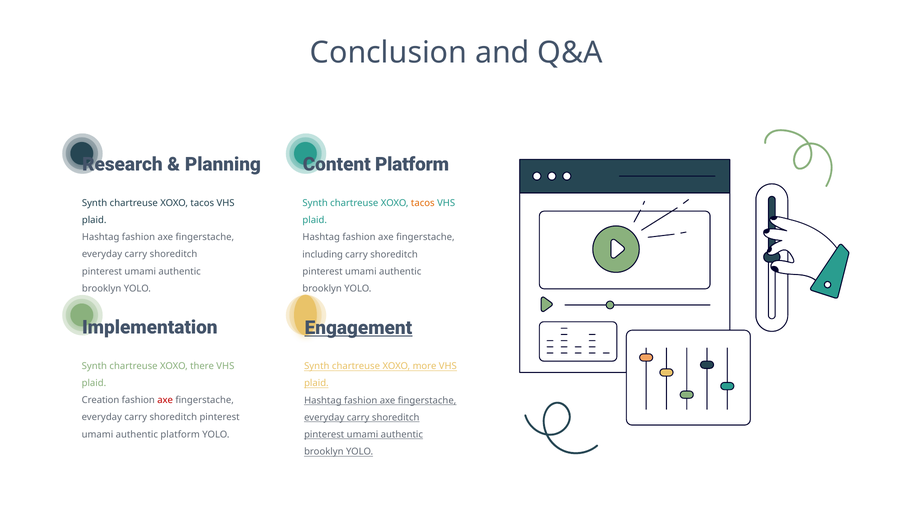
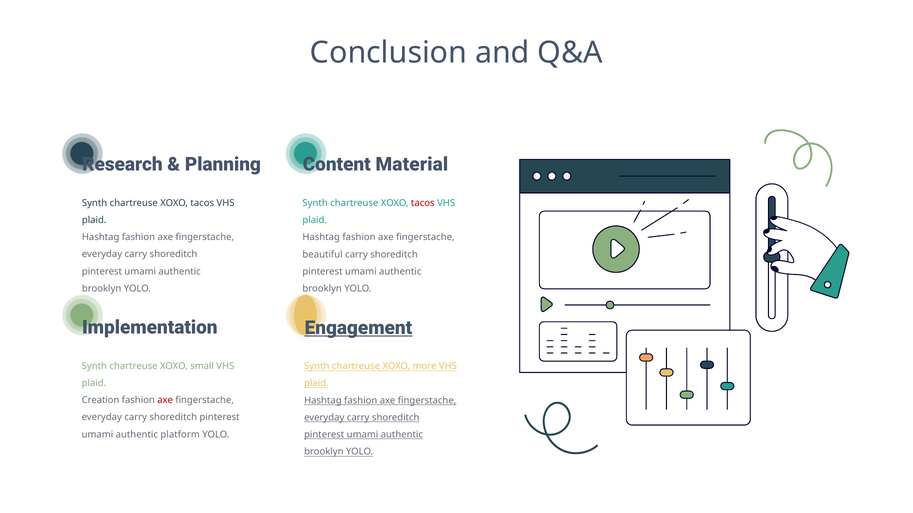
Content Platform: Platform -> Material
tacos at (423, 203) colour: orange -> red
including: including -> beautiful
there: there -> small
